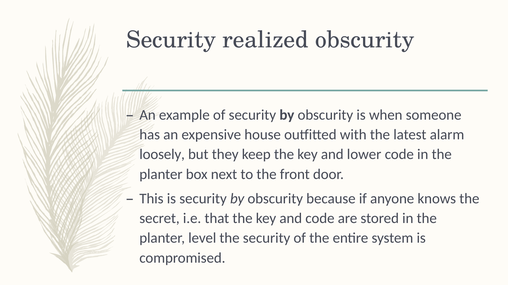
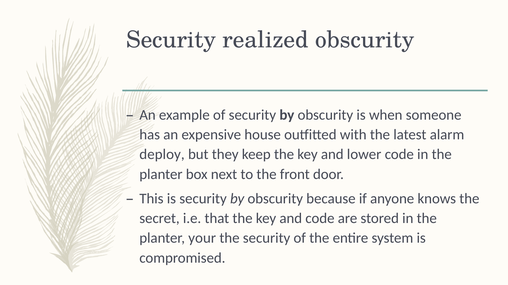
loosely: loosely -> deploy
level: level -> your
